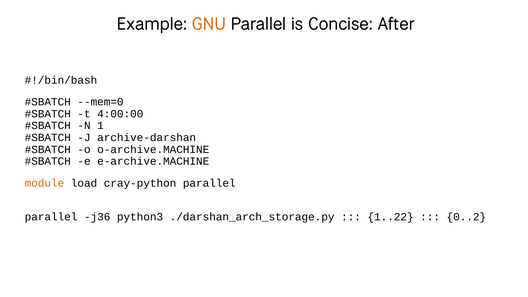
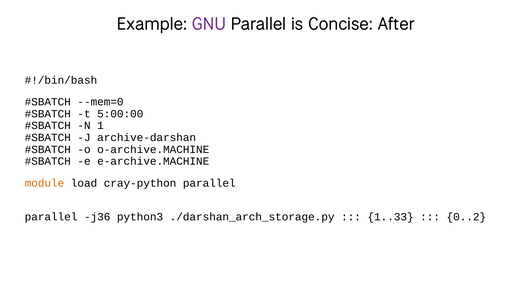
GNU colour: orange -> purple
4:00:00: 4:00:00 -> 5:00:00
1..22: 1..22 -> 1..33
